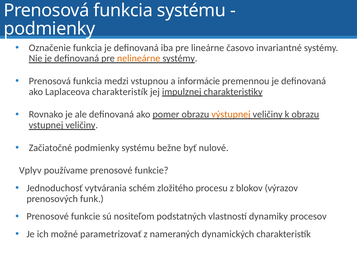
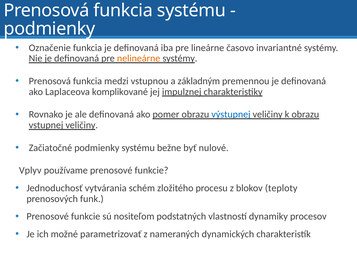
informácie: informácie -> základným
Laplaceova charakteristík: charakteristík -> komplikované
výstupnej colour: orange -> blue
výrazov: výrazov -> teploty
